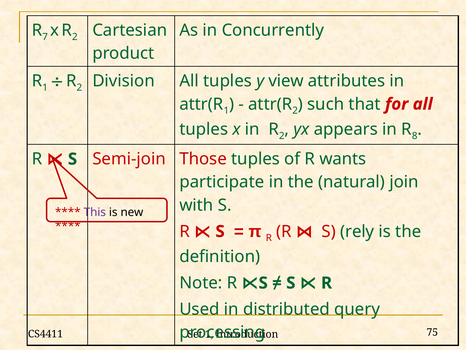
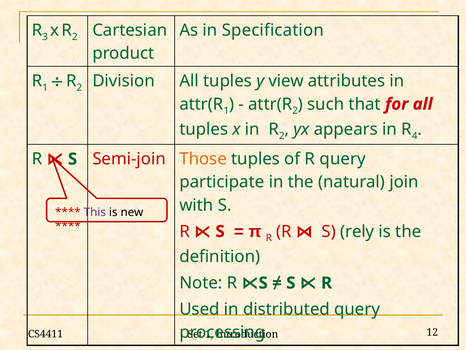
7: 7 -> 3
Concurrently: Concurrently -> Specification
8: 8 -> 4
Those colour: red -> orange
R wants: wants -> query
75: 75 -> 12
